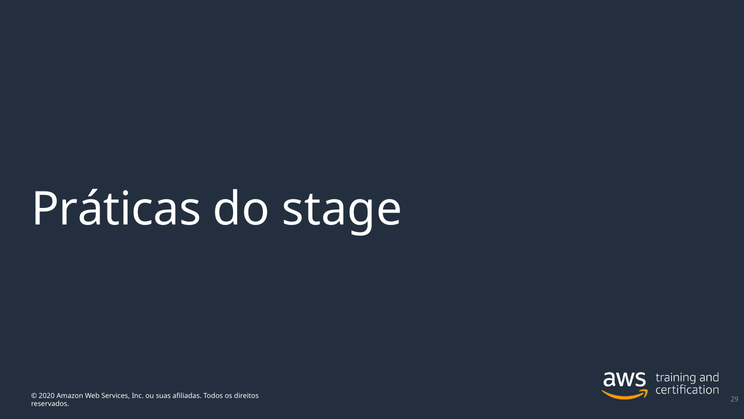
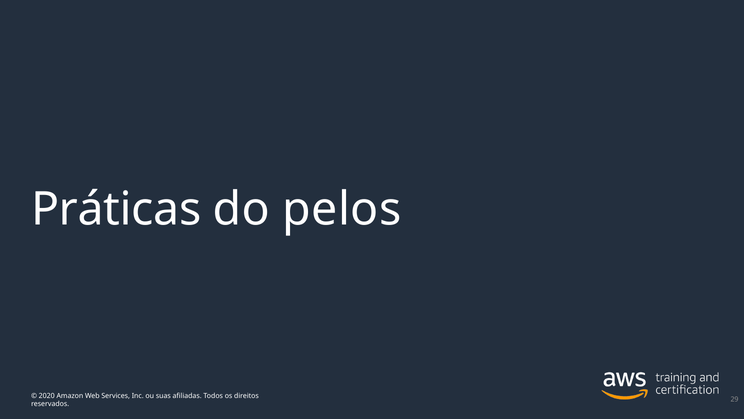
stage: stage -> pelos
